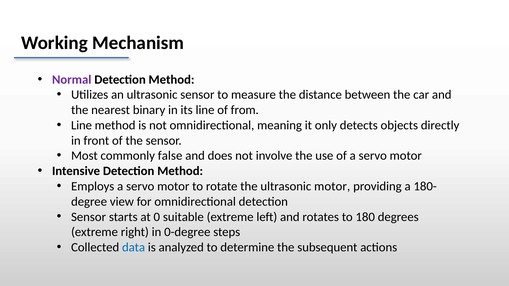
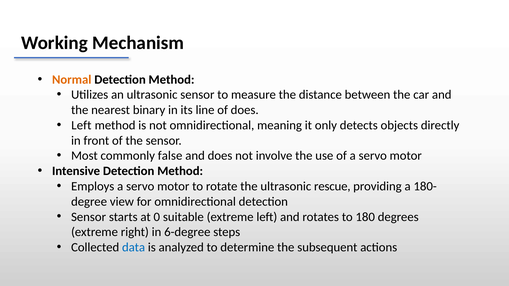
Normal colour: purple -> orange
of from: from -> does
Line at (82, 125): Line -> Left
ultrasonic motor: motor -> rescue
0-degree: 0-degree -> 6-degree
